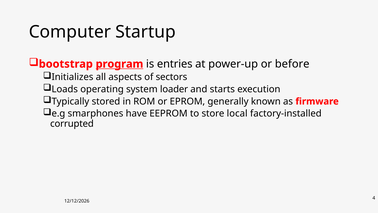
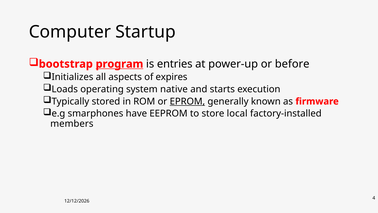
sectors: sectors -> expires
loader: loader -> native
EPROM underline: none -> present
corrupted: corrupted -> members
